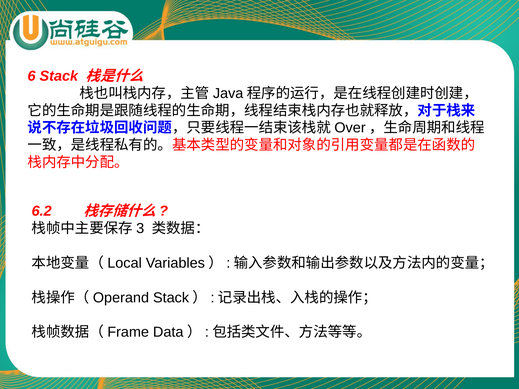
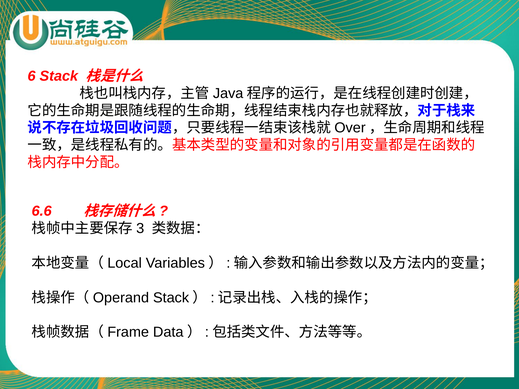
6.2: 6.2 -> 6.6
